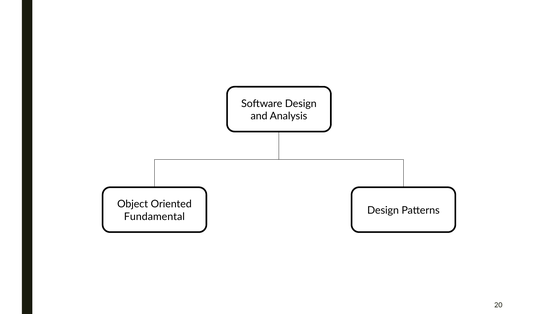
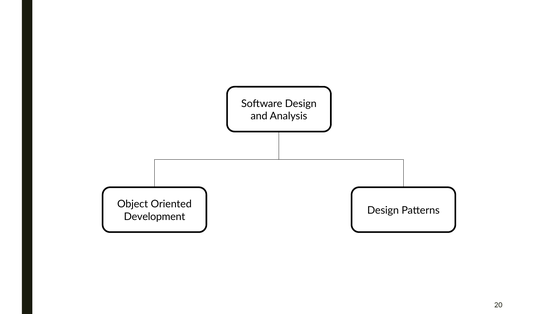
Fundamental: Fundamental -> Development
